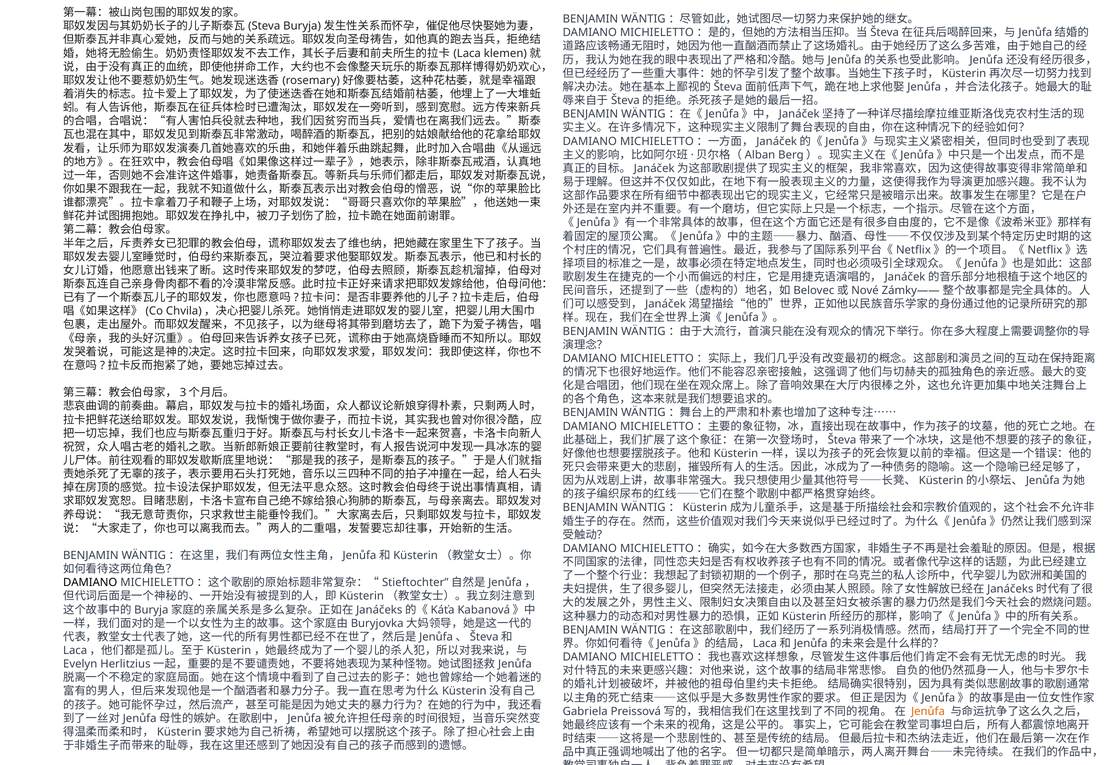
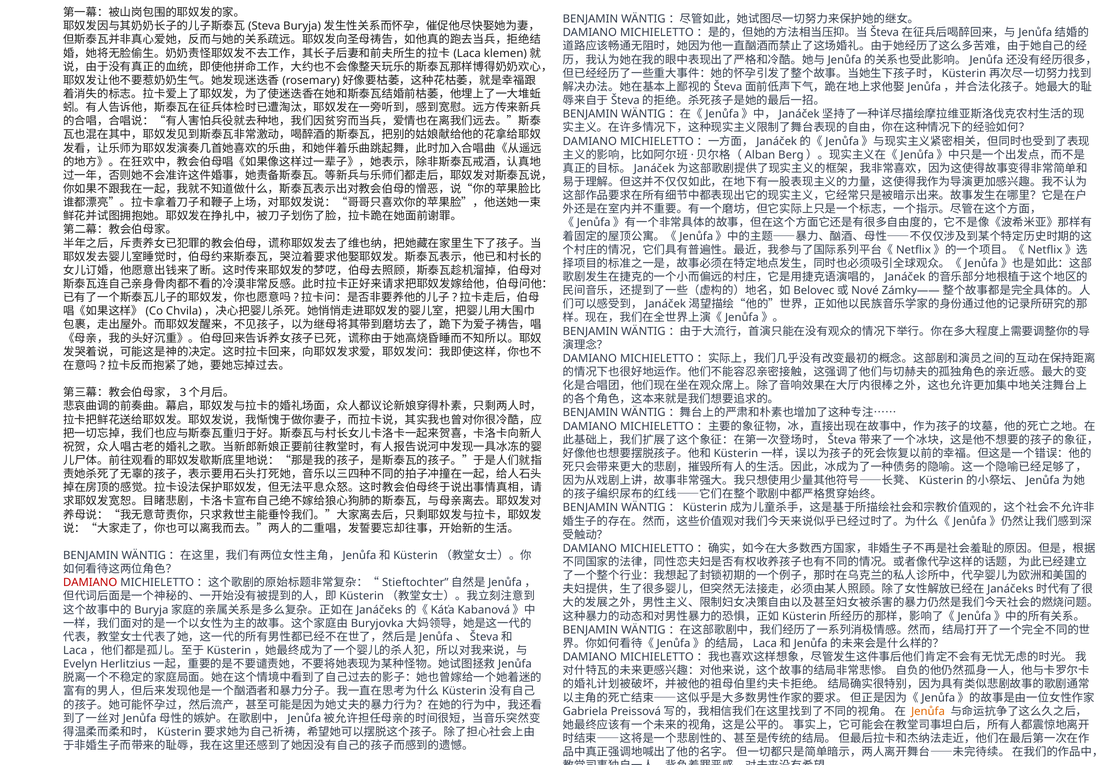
DAMIANO at (90, 583) colour: black -> red
